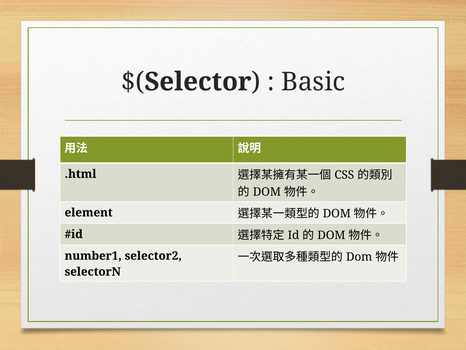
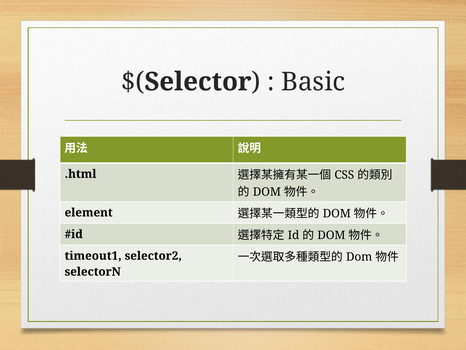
number1: number1 -> timeout1
